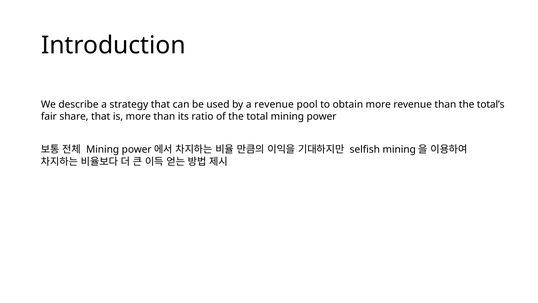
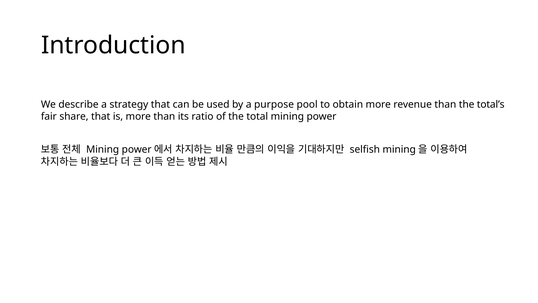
a revenue: revenue -> purpose
